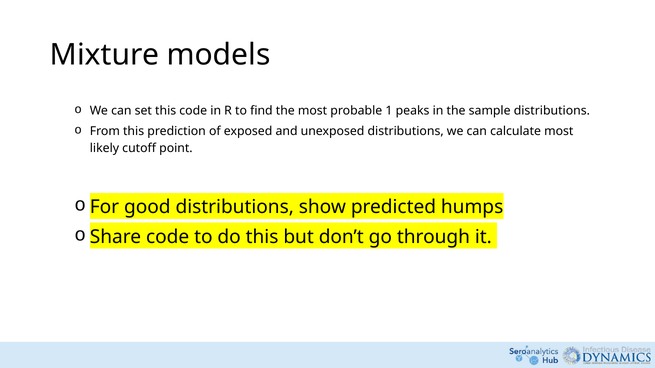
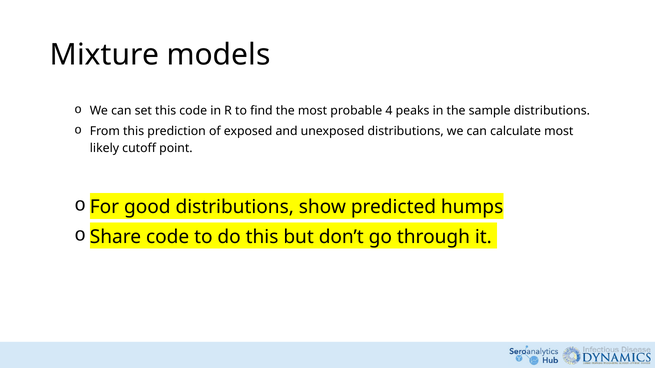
1: 1 -> 4
